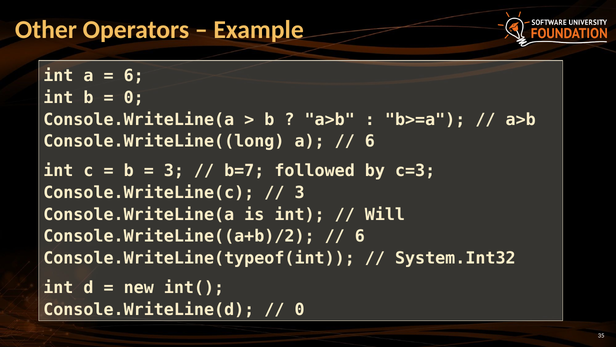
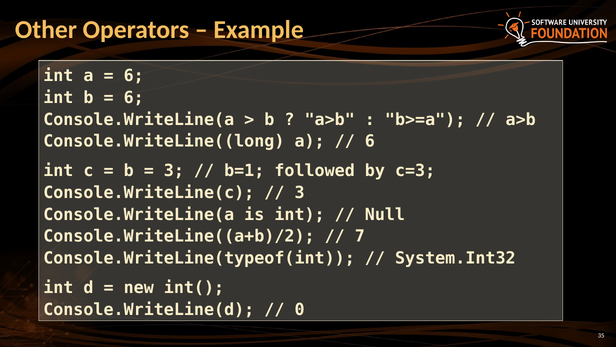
0 at (134, 98): 0 -> 6
b=7: b=7 -> b=1
Will: Will -> Null
6 at (360, 236): 6 -> 7
